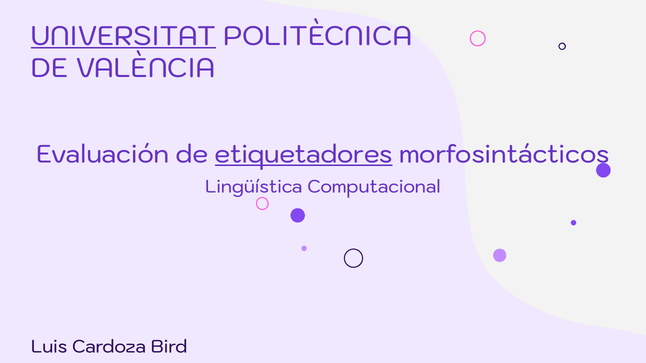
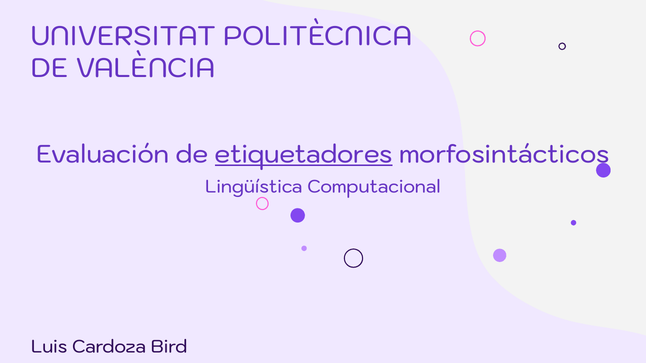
UNIVERSITAT underline: present -> none
